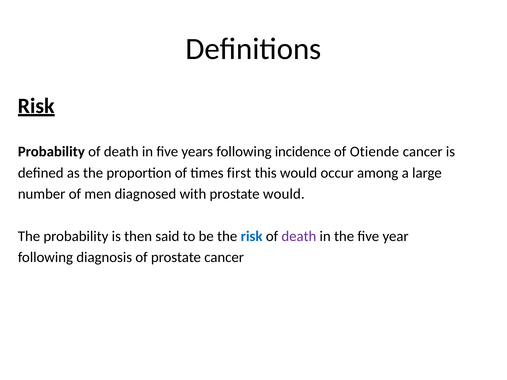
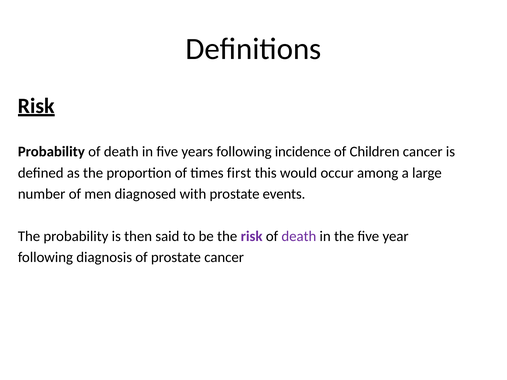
Otiende: Otiende -> Children
prostate would: would -> events
risk at (252, 236) colour: blue -> purple
